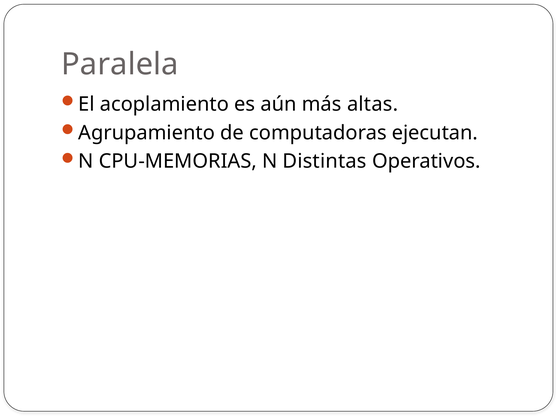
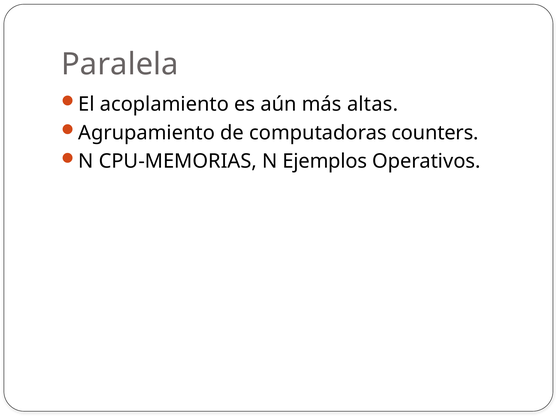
ejecutan: ejecutan -> counters
Distintas: Distintas -> Ejemplos
